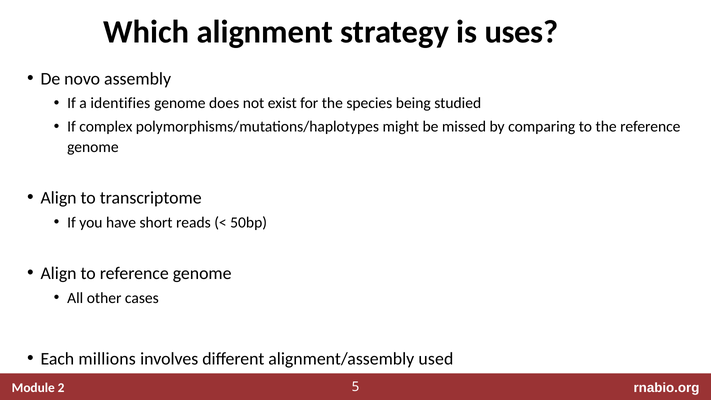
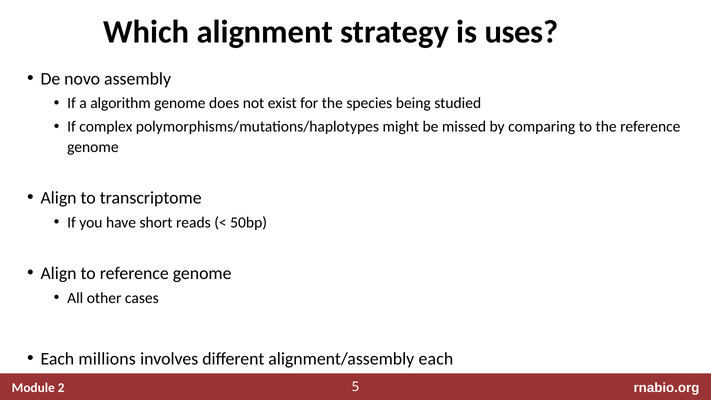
identifies: identifies -> algorithm
alignment/assembly used: used -> each
